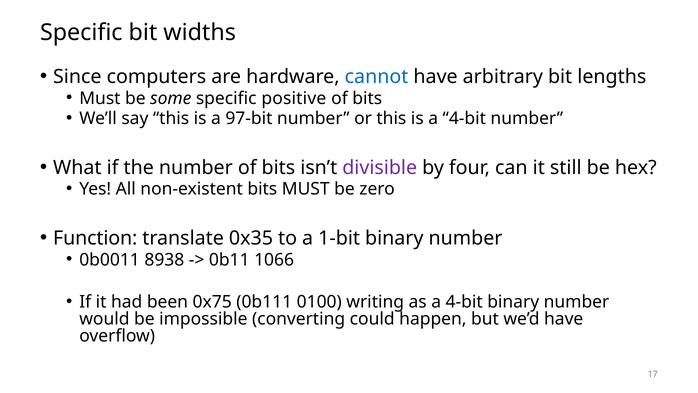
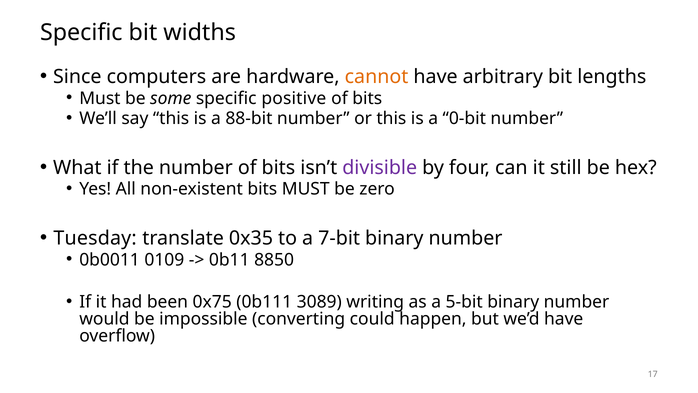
cannot colour: blue -> orange
97-bit: 97-bit -> 88-bit
is a 4-bit: 4-bit -> 0-bit
Function: Function -> Tuesday
1-bit: 1-bit -> 7-bit
8938: 8938 -> 0109
1066: 1066 -> 8850
0100: 0100 -> 3089
as a 4-bit: 4-bit -> 5-bit
